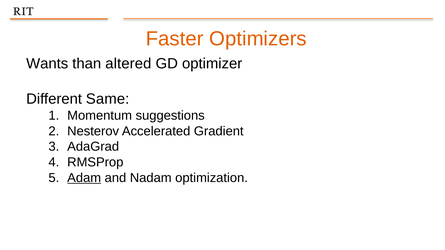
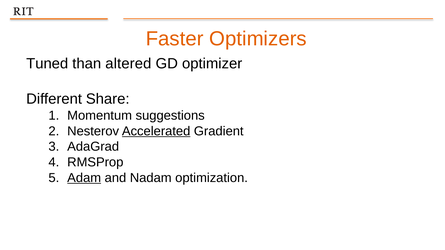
Wants: Wants -> Tuned
Same: Same -> Share
Accelerated underline: none -> present
